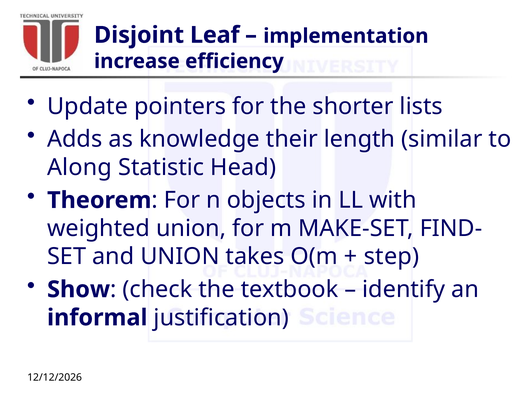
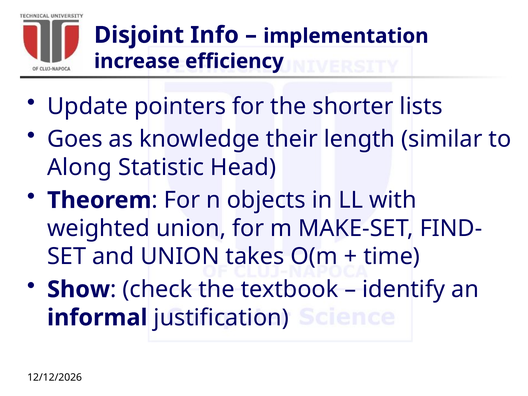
Leaf: Leaf -> Info
Adds: Adds -> Goes
step: step -> time
